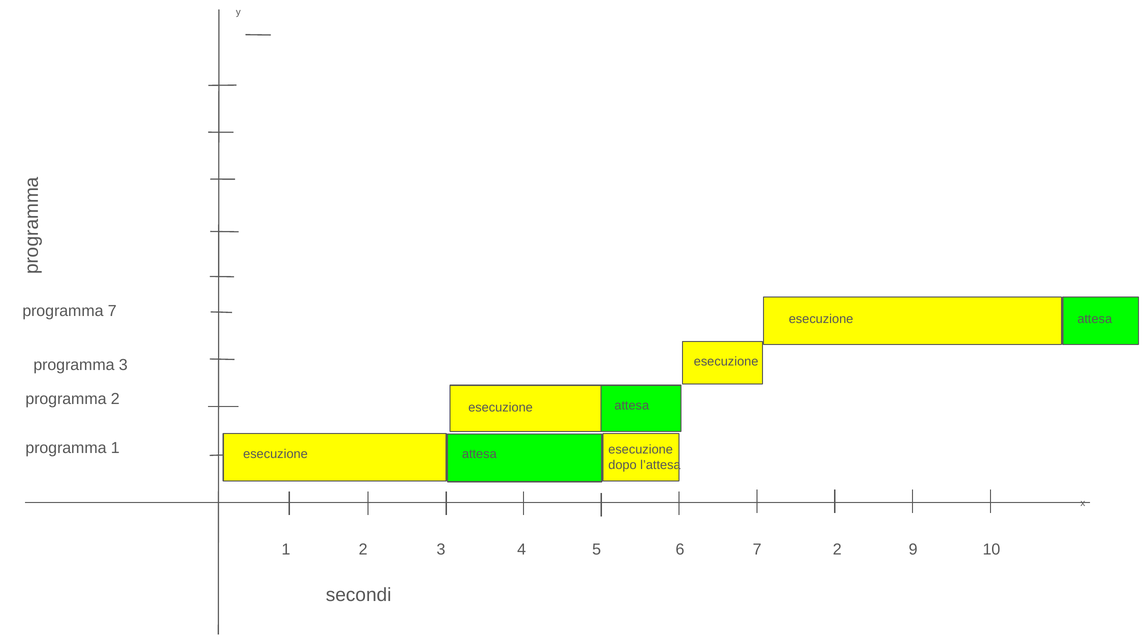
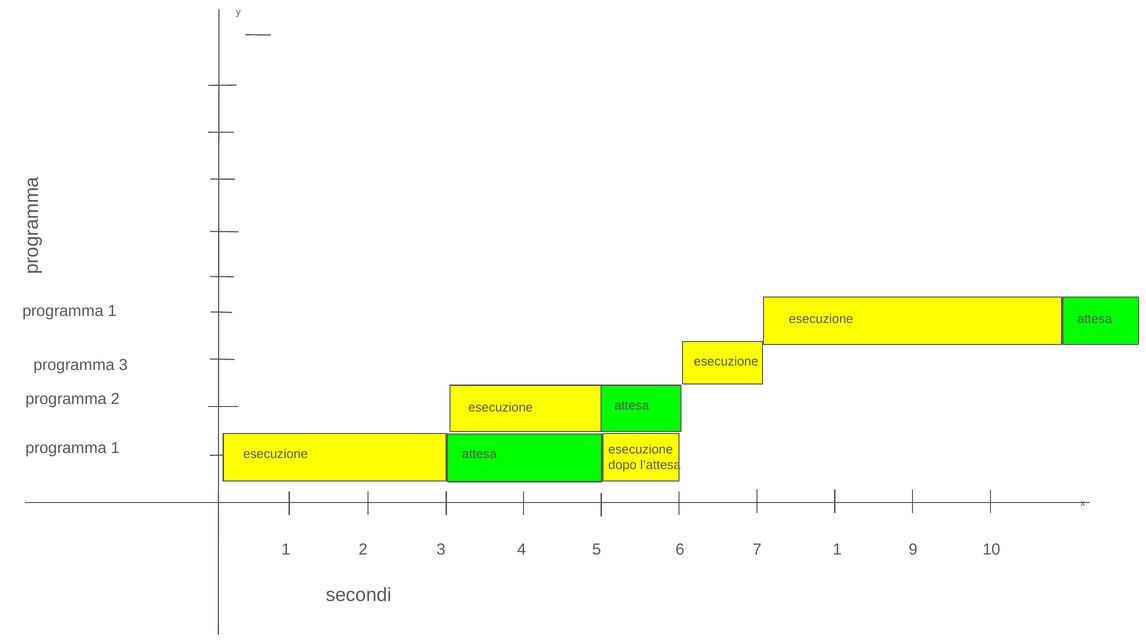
7 at (112, 311): 7 -> 1
7 2: 2 -> 1
